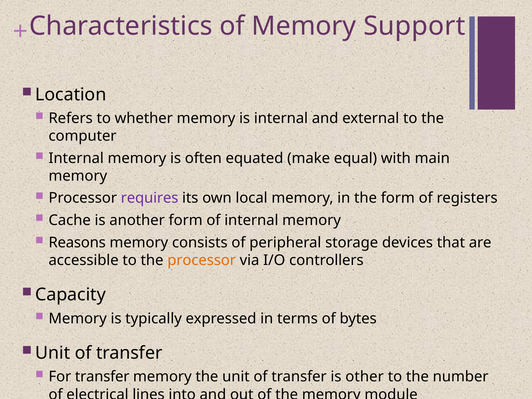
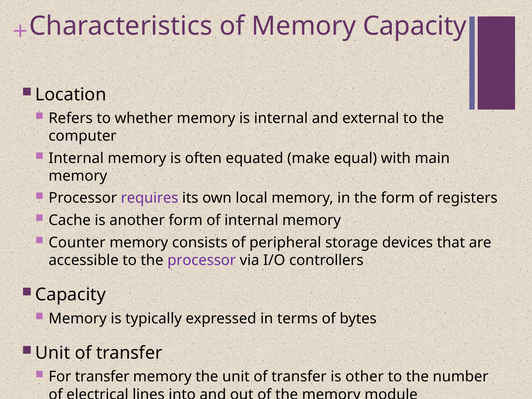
Memory Support: Support -> Capacity
Reasons: Reasons -> Counter
processor at (202, 260) colour: orange -> purple
